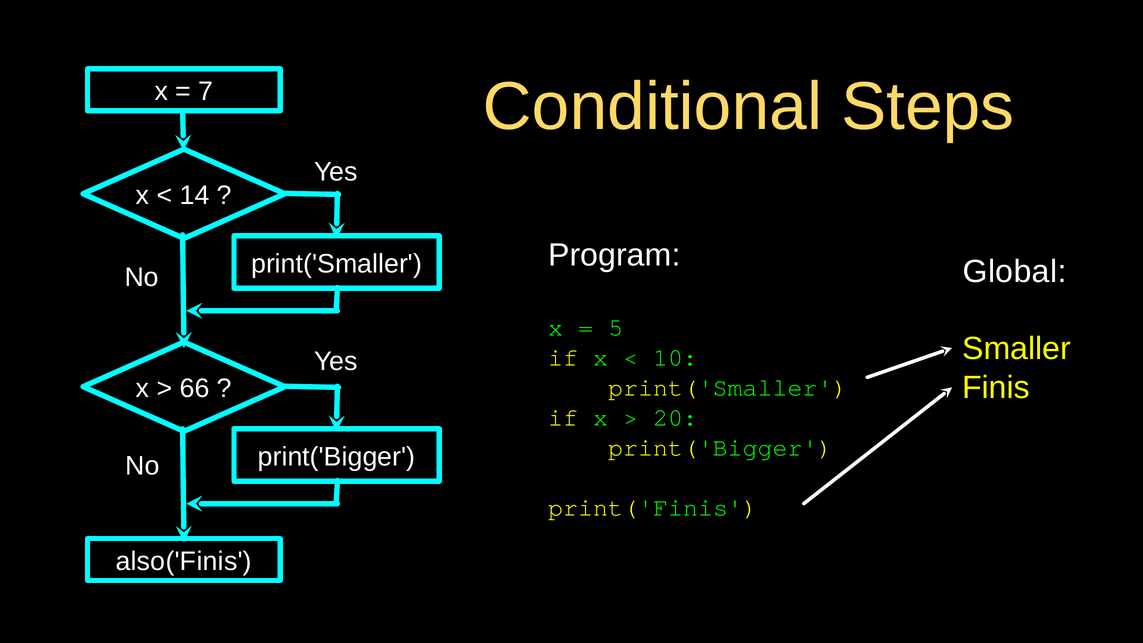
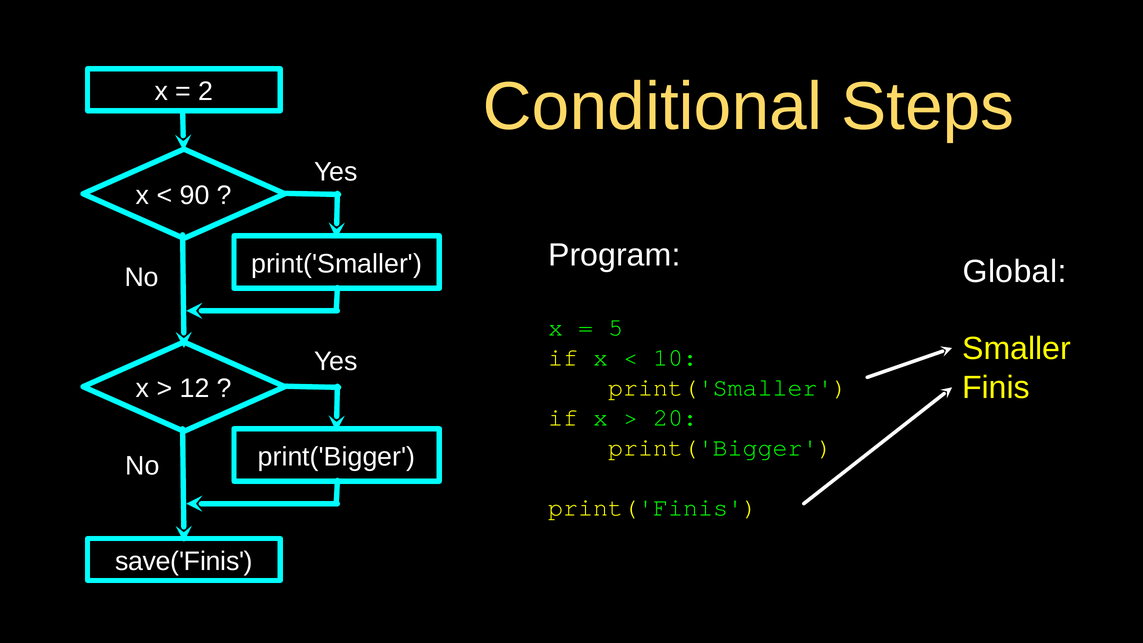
7: 7 -> 2
14: 14 -> 90
66: 66 -> 12
also('Finis: also('Finis -> save('Finis
